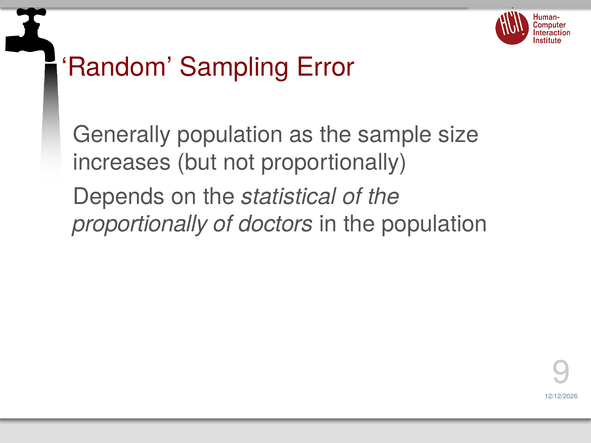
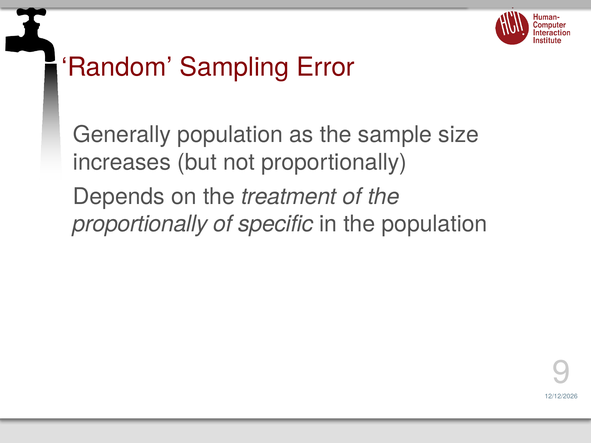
statistical: statistical -> treatment
doctors: doctors -> specific
